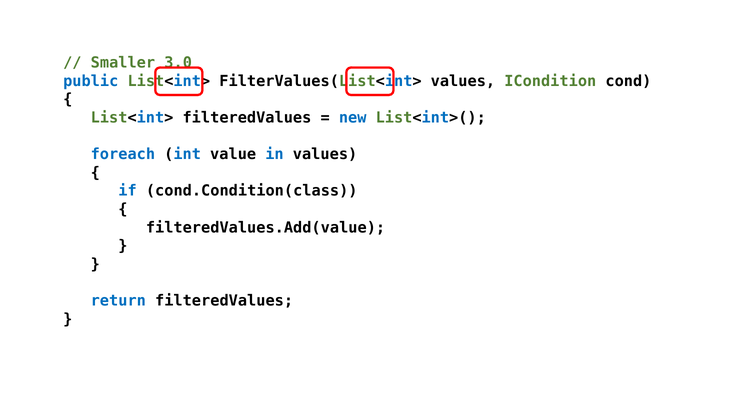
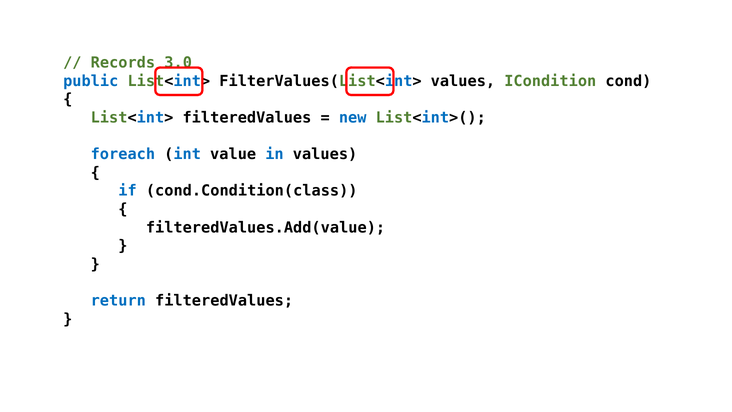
Smaller: Smaller -> Records
